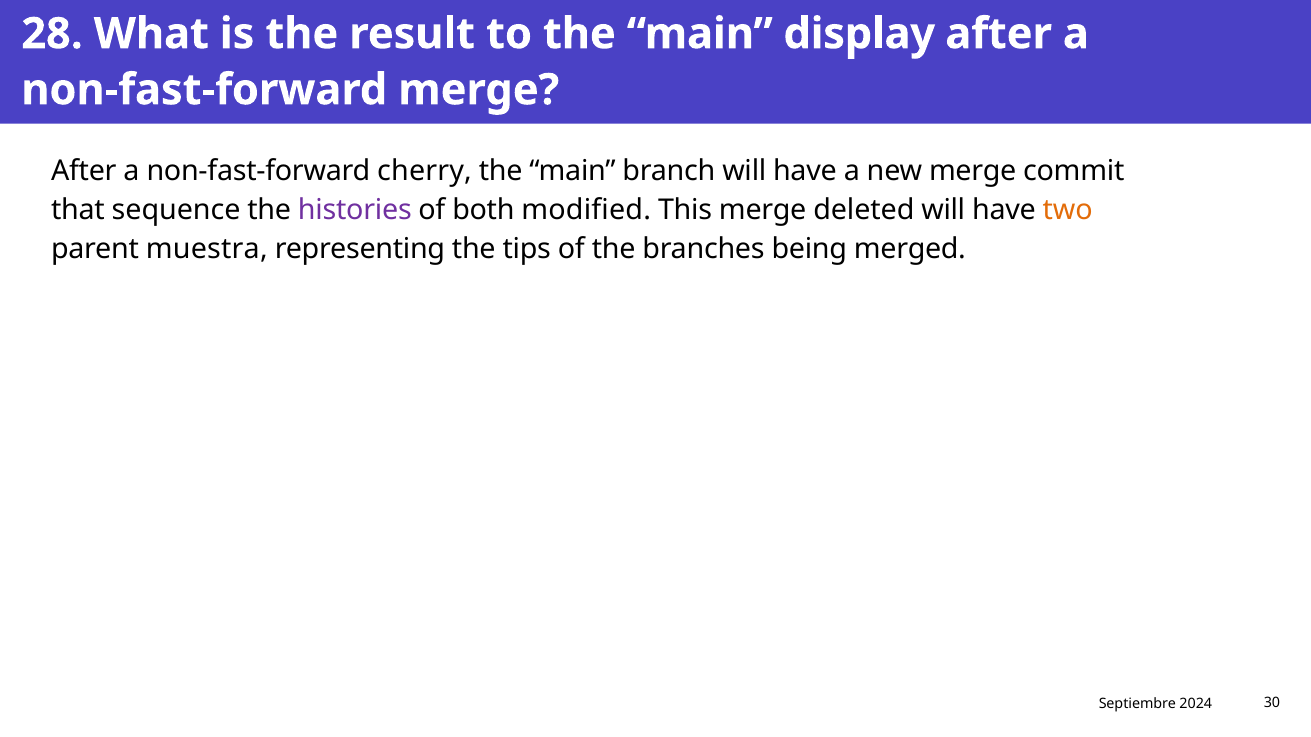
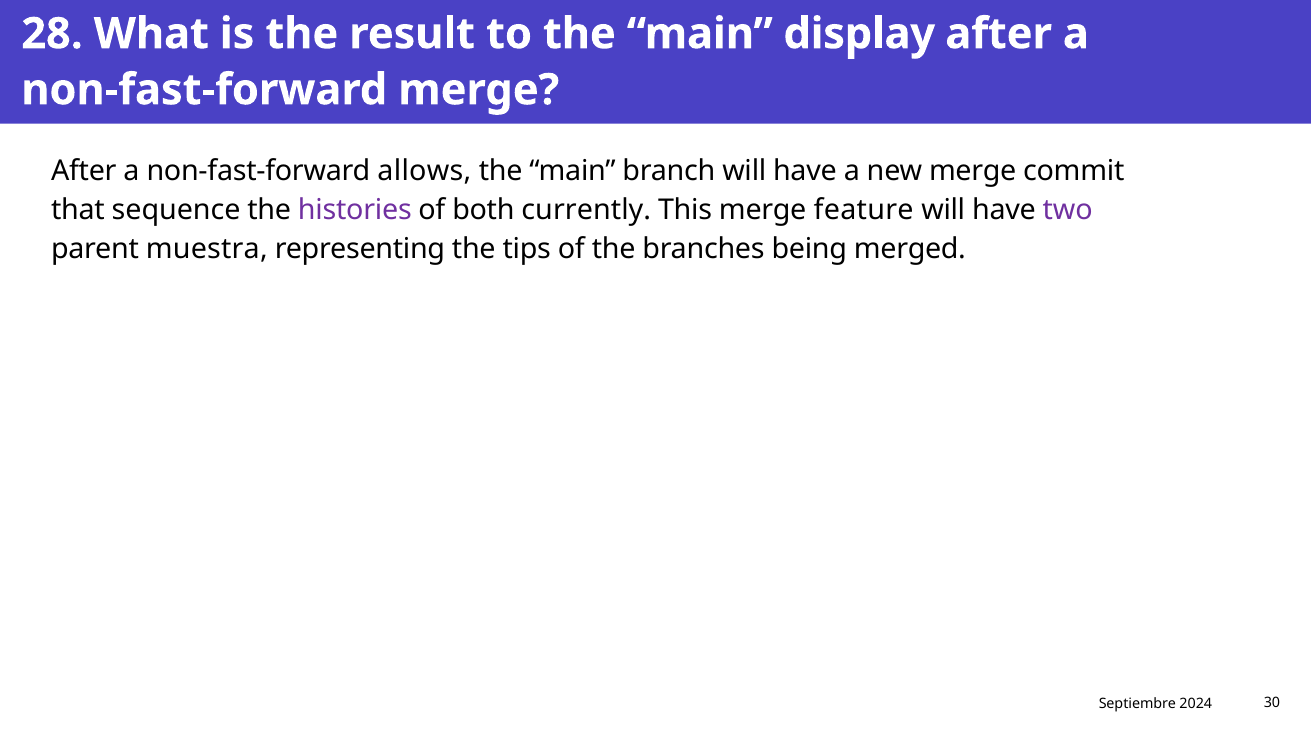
cherry: cherry -> allows
modified: modified -> currently
deleted: deleted -> feature
two colour: orange -> purple
